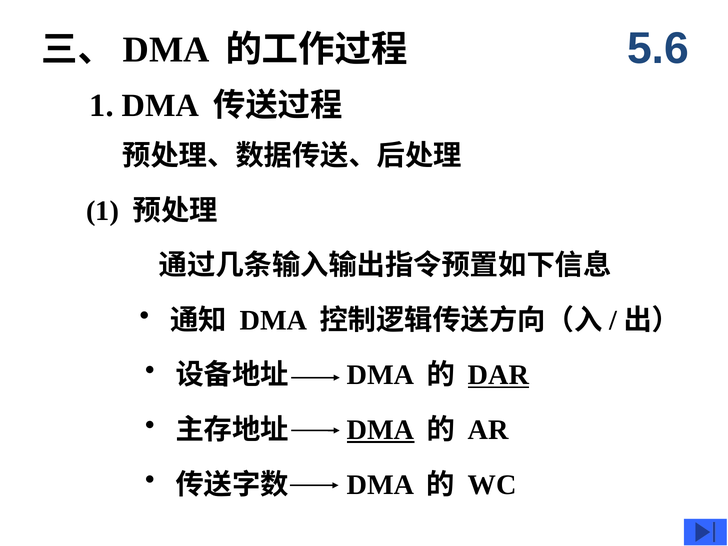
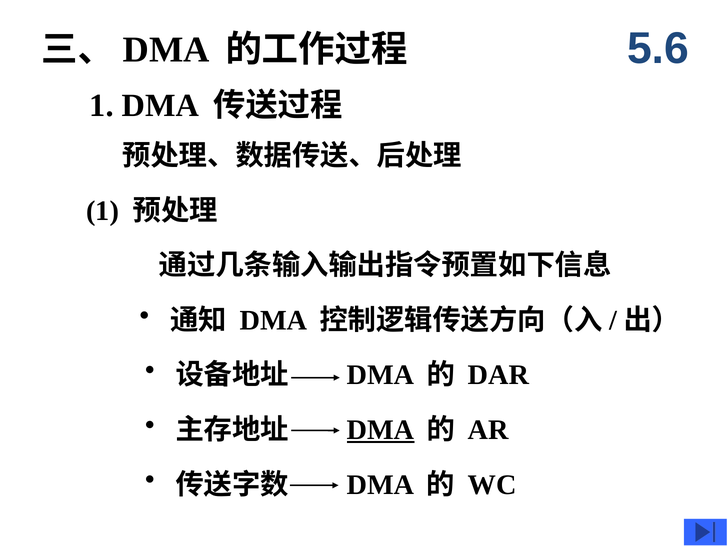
DAR underline: present -> none
